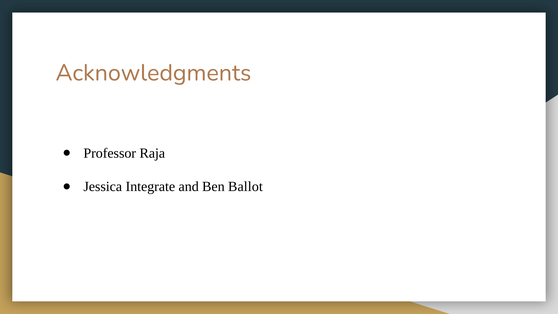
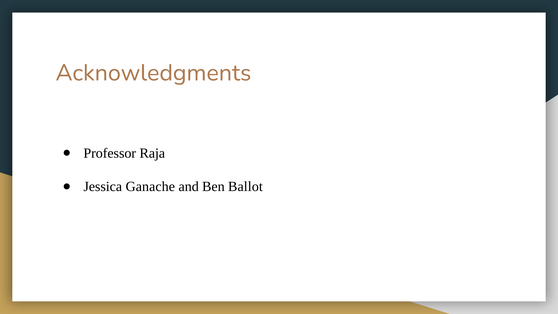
Integrate: Integrate -> Ganache
